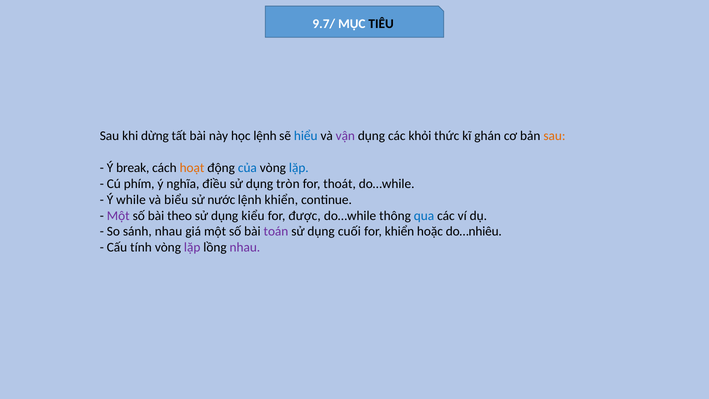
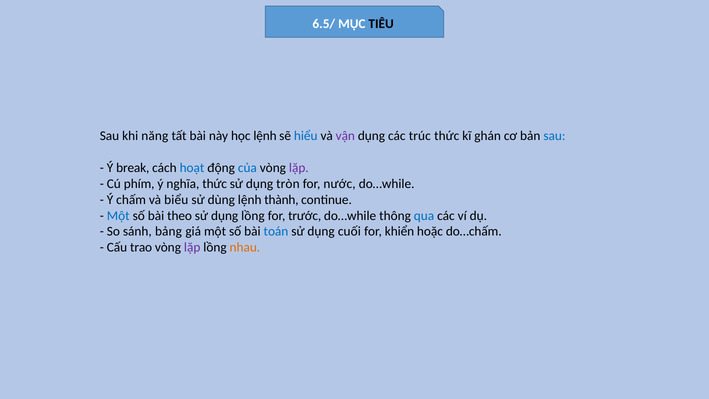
9.7/: 9.7/ -> 6.5/
dừng: dừng -> năng
khỏi: khỏi -> trúc
sau at (554, 136) colour: orange -> blue
hoạt colour: orange -> blue
lặp at (299, 168) colour: blue -> purple
nghĩa điều: điều -> thức
thoát: thoát -> nước
while: while -> chấm
nước: nước -> dùng
lệnh khiển: khiển -> thành
Một at (118, 216) colour: purple -> blue
dụng kiểu: kiểu -> lồng
được: được -> trước
sánh nhau: nhau -> bảng
toán colour: purple -> blue
do…nhiêu: do…nhiêu -> do…chấm
tính: tính -> trao
nhau at (245, 247) colour: purple -> orange
